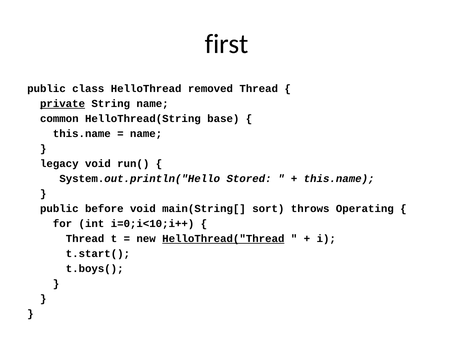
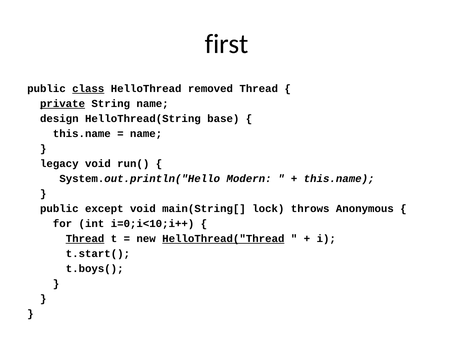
class underline: none -> present
common: common -> design
Stored: Stored -> Modern
before: before -> except
sort: sort -> lock
Operating: Operating -> Anonymous
Thread at (85, 239) underline: none -> present
